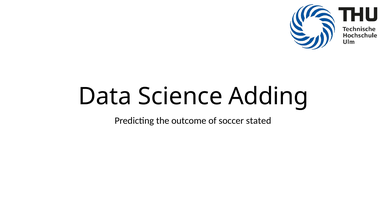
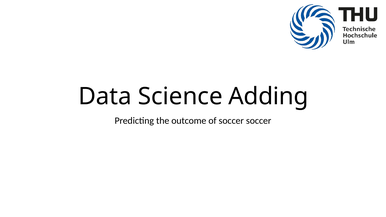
soccer stated: stated -> soccer
